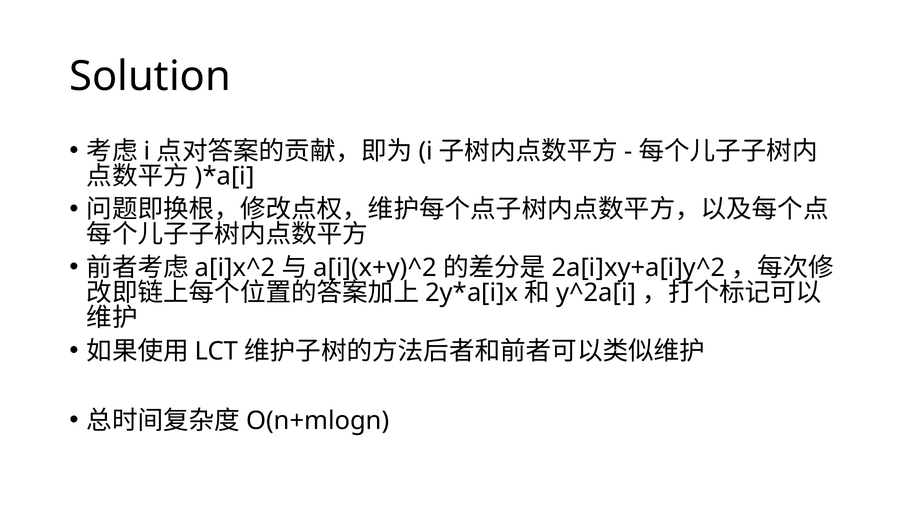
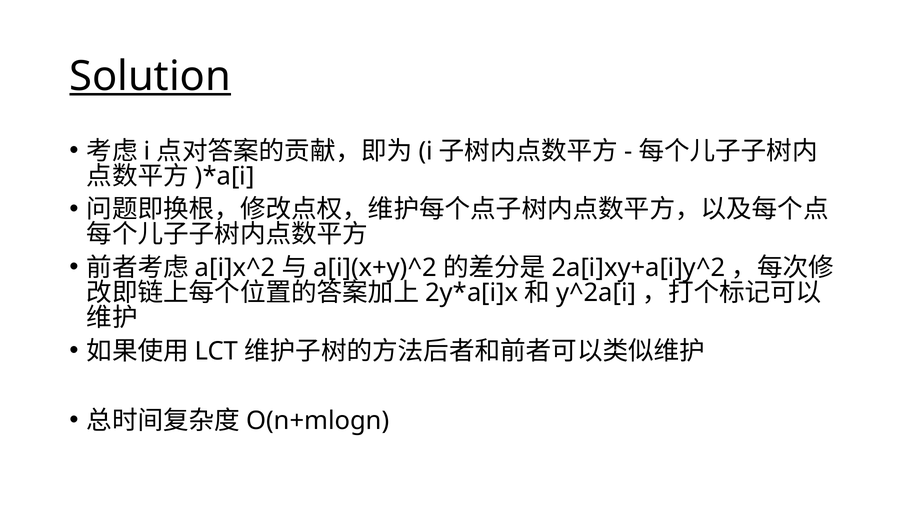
Solution underline: none -> present
